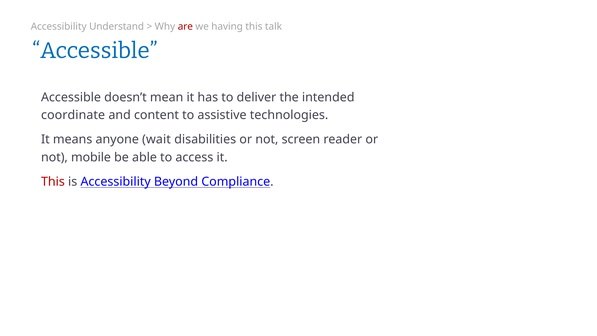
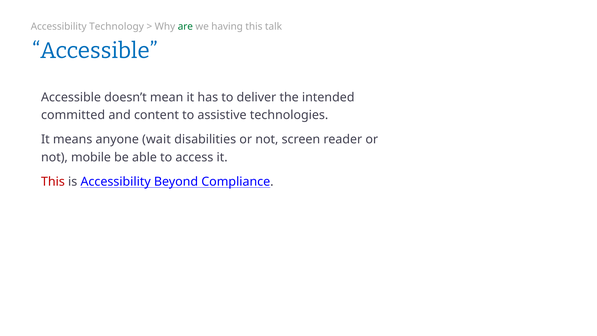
Understand: Understand -> Technology
are colour: red -> green
coordinate: coordinate -> committed
